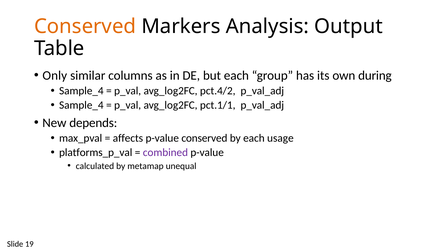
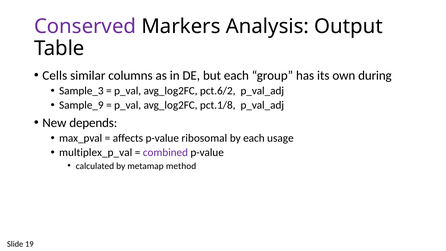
Conserved at (85, 26) colour: orange -> purple
Only: Only -> Cells
Sample_4 at (81, 91): Sample_4 -> Sample_3
pct.4/2: pct.4/2 -> pct.6/2
Sample_4 at (81, 105): Sample_4 -> Sample_9
pct.1/1: pct.1/1 -> pct.1/8
p-value conserved: conserved -> ribosomal
platforms_p_val: platforms_p_val -> multiplex_p_val
unequal: unequal -> method
